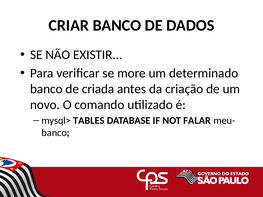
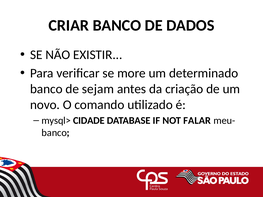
criada: criada -> sejam
TABLES: TABLES -> CIDADE
